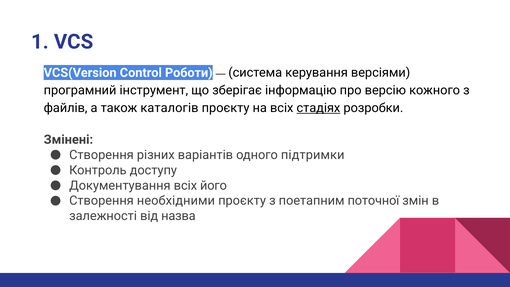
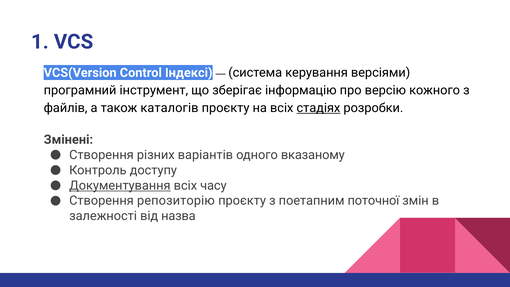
Роботи: Роботи -> Індексі
підтримки: підтримки -> вказаному
Документування underline: none -> present
його: його -> часу
необхідними: необхідними -> репозиторію
